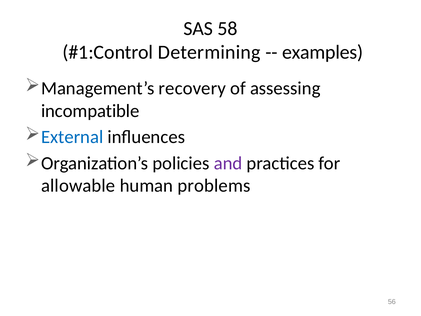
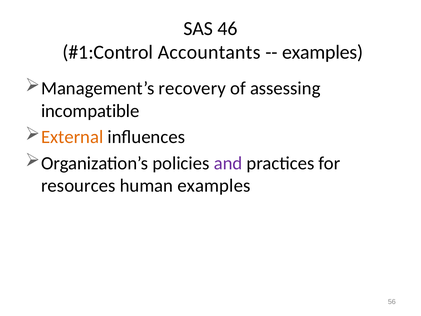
58: 58 -> 46
Determining: Determining -> Accountants
External colour: blue -> orange
allowable: allowable -> resources
human problems: problems -> examples
